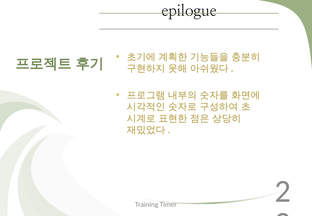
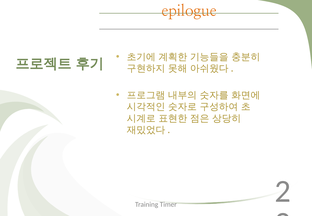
epilogue colour: black -> orange
